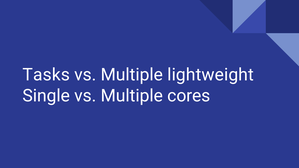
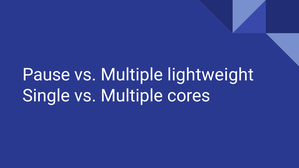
Tasks: Tasks -> Pause
